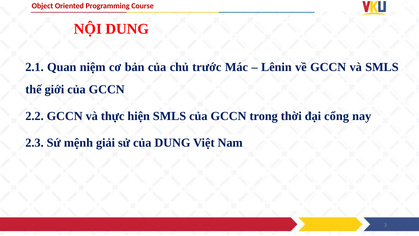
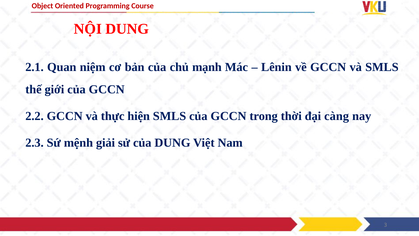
trước: trước -> mạnh
cổng: cổng -> càng
